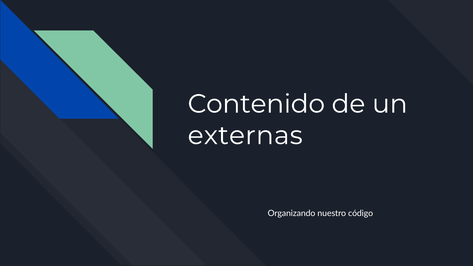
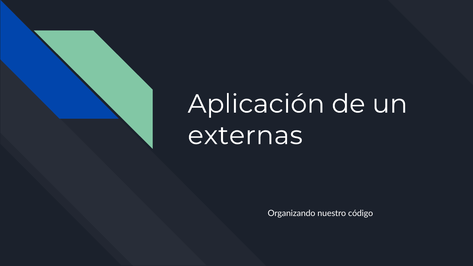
Contenido: Contenido -> Aplicación
